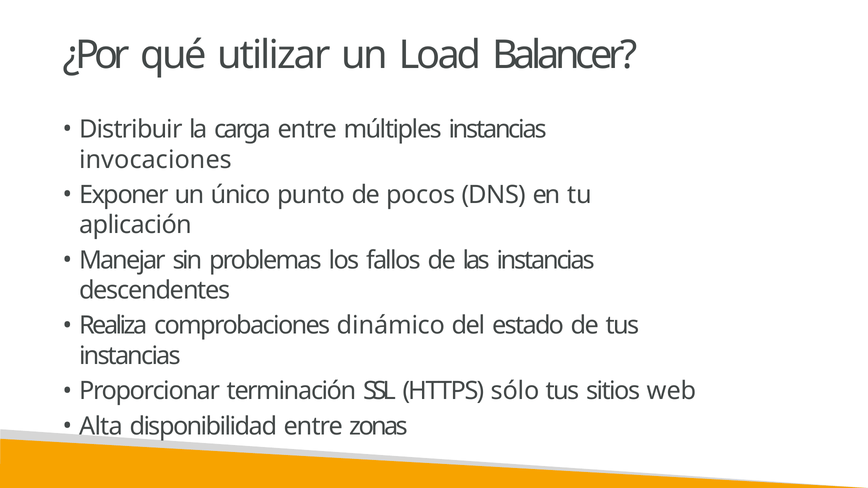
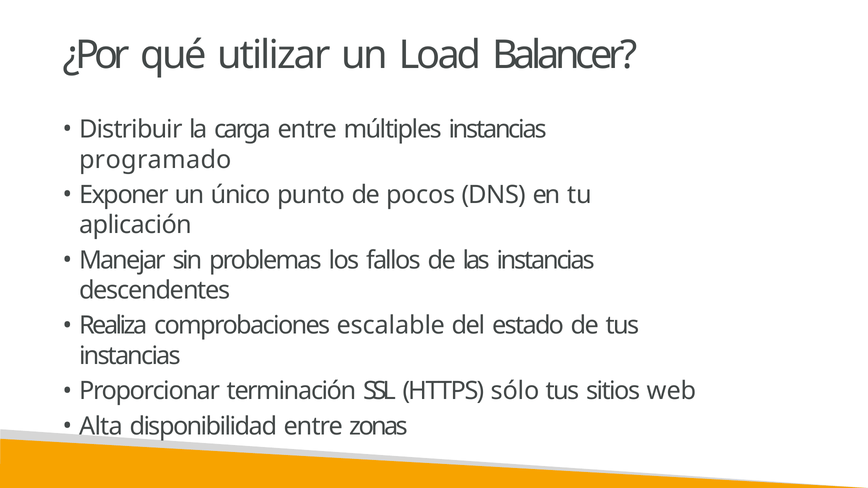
invocaciones: invocaciones -> programado
dinámico: dinámico -> escalable
